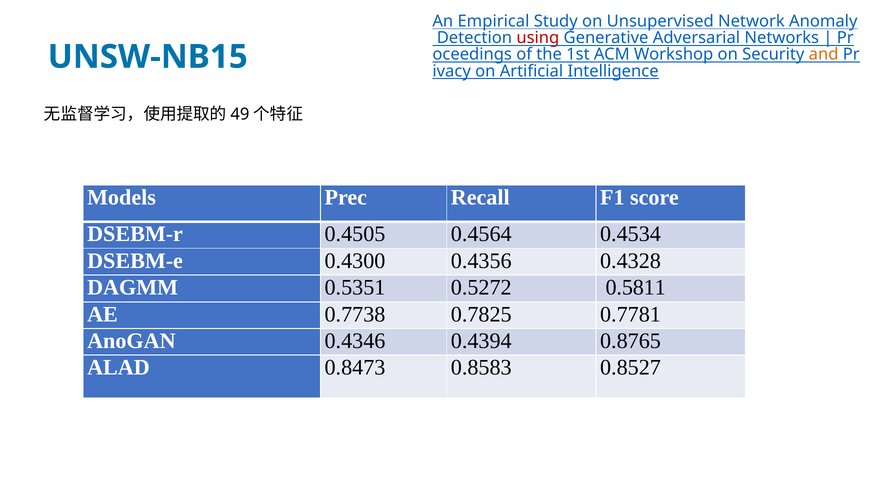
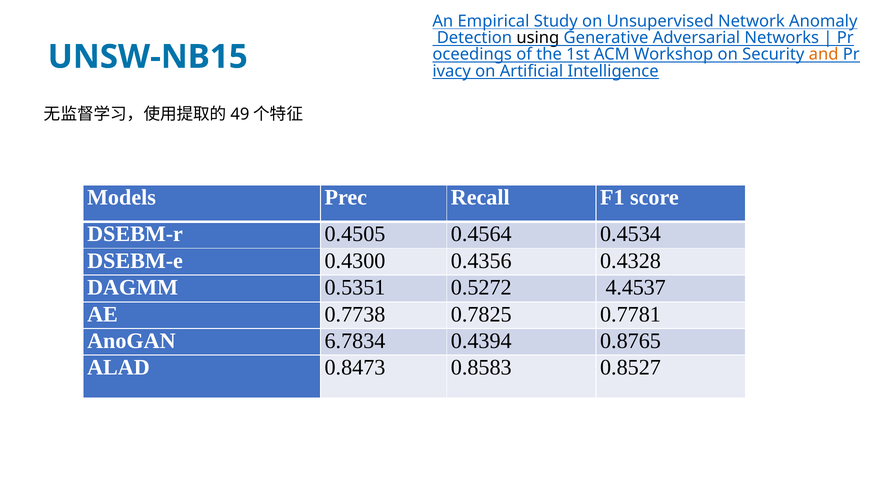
using colour: red -> black
0.5811: 0.5811 -> 4.4537
0.4346: 0.4346 -> 6.7834
